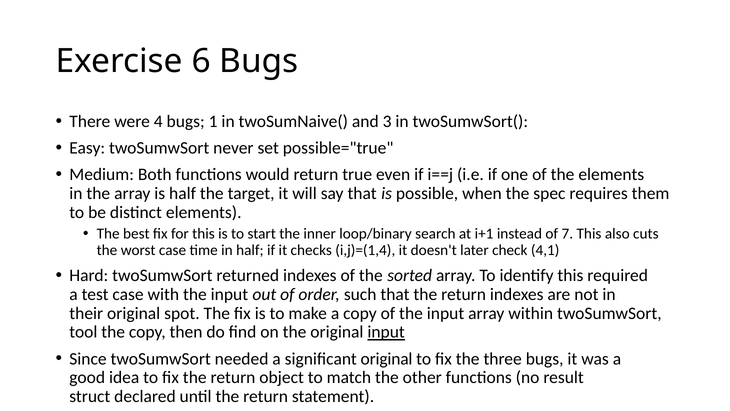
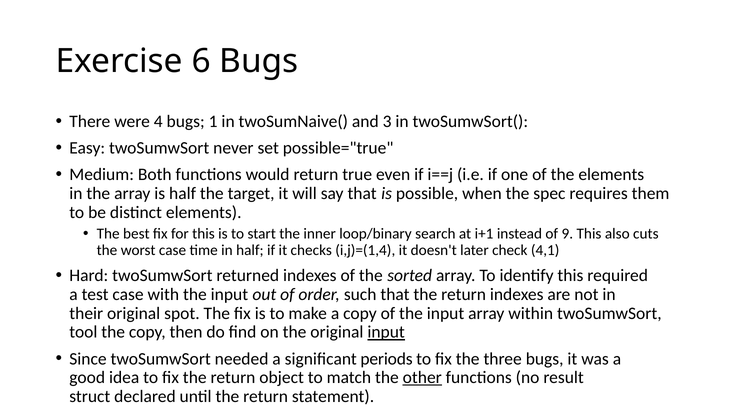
7: 7 -> 9
significant original: original -> periods
other underline: none -> present
